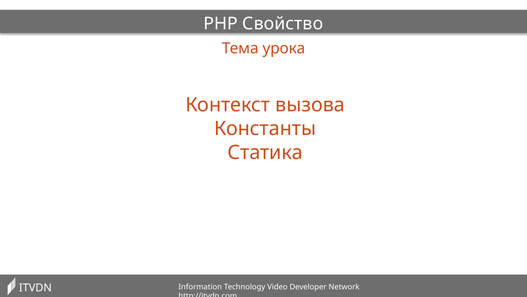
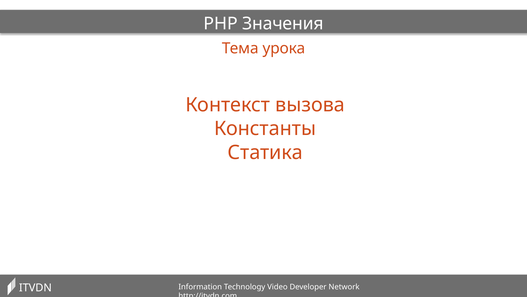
Свойство: Свойство -> Значения
